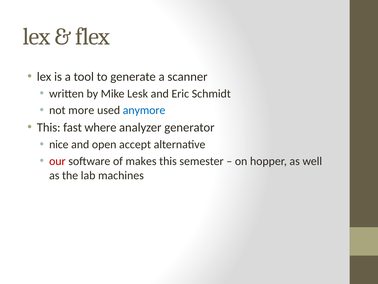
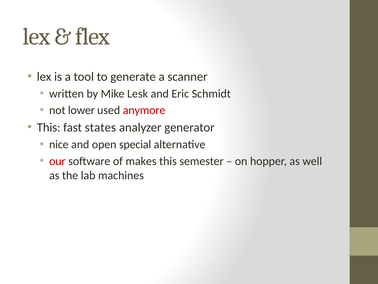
more: more -> lower
anymore colour: blue -> red
where: where -> states
accept: accept -> special
